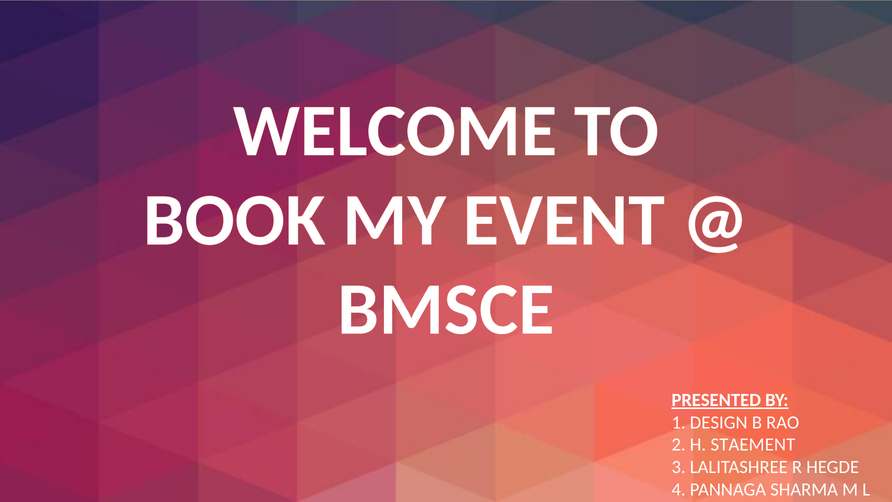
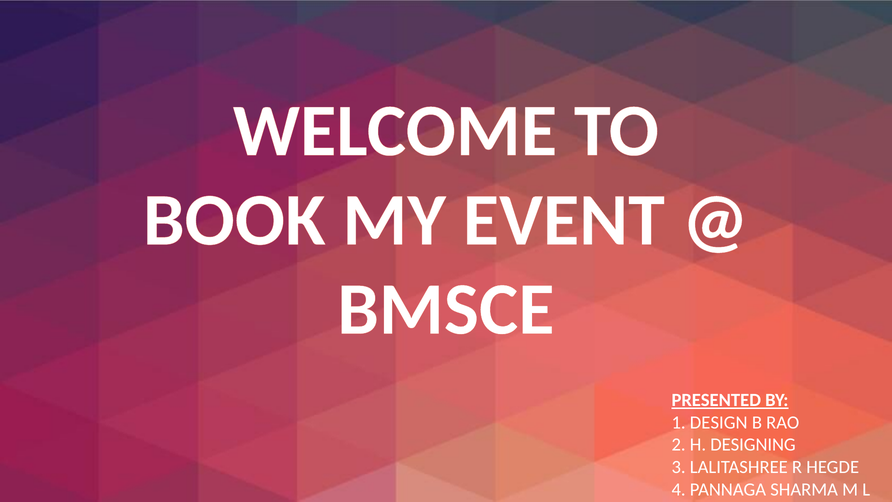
STAEMENT: STAEMENT -> DESIGNING
